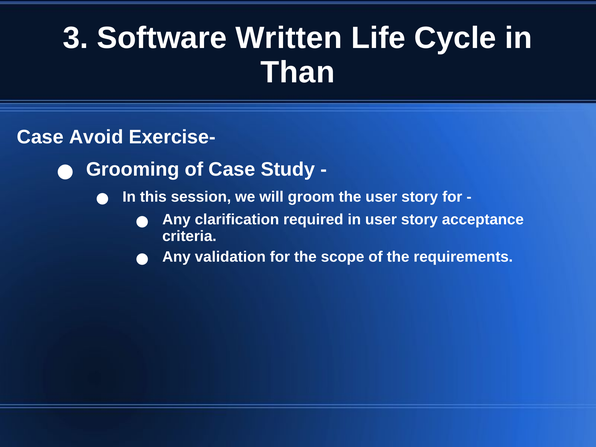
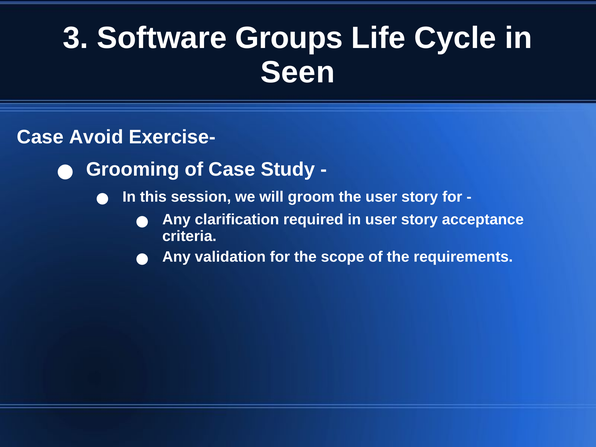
Written: Written -> Groups
Than: Than -> Seen
